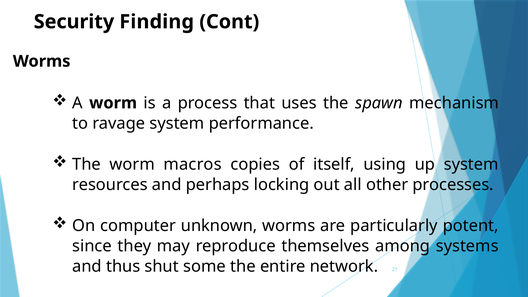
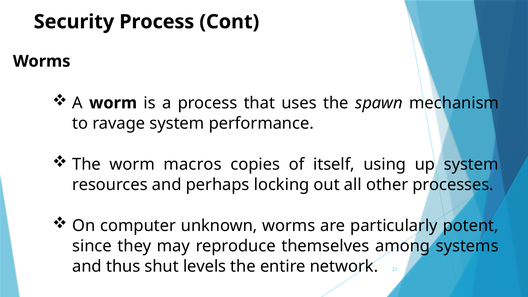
Security Finding: Finding -> Process
some: some -> levels
